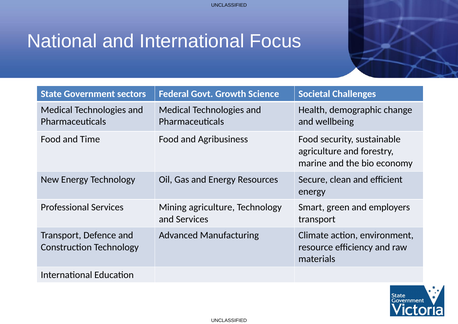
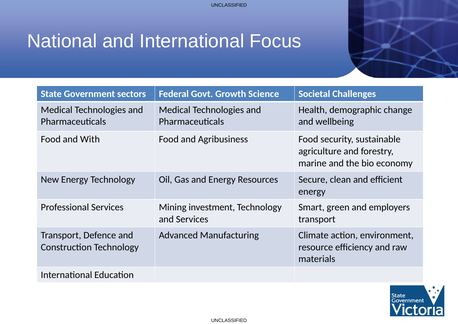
Time: Time -> With
Mining agriculture: agriculture -> investment
